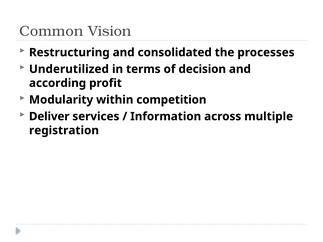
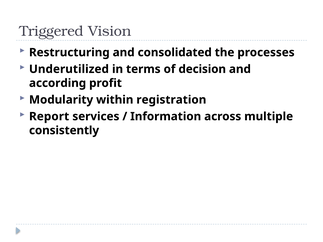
Common: Common -> Triggered
competition: competition -> registration
Deliver: Deliver -> Report
registration: registration -> consistently
